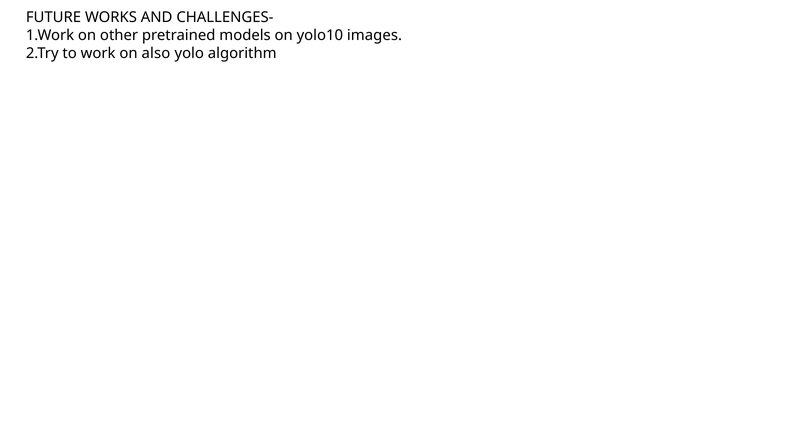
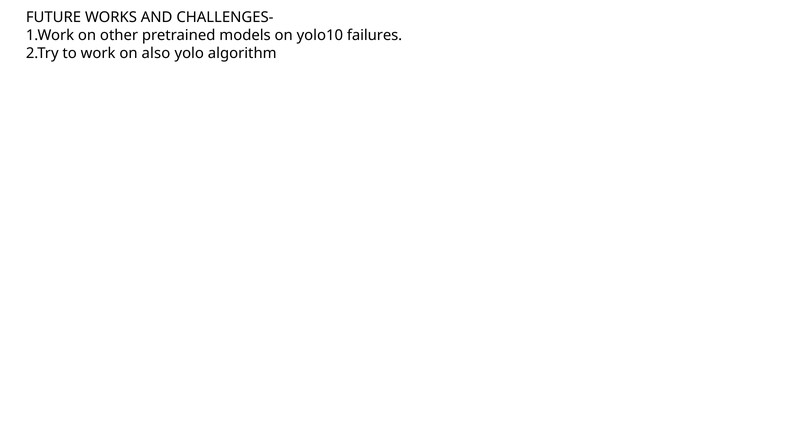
images: images -> failures
